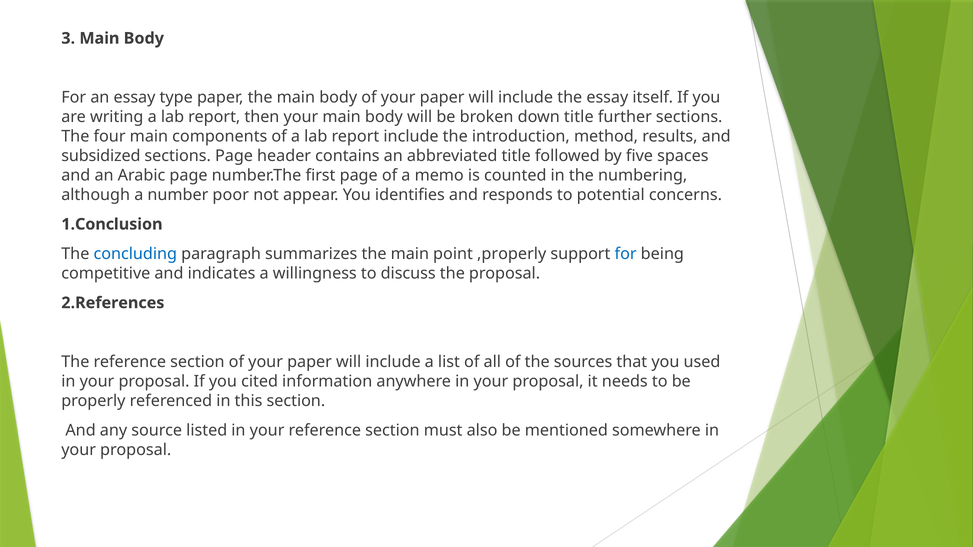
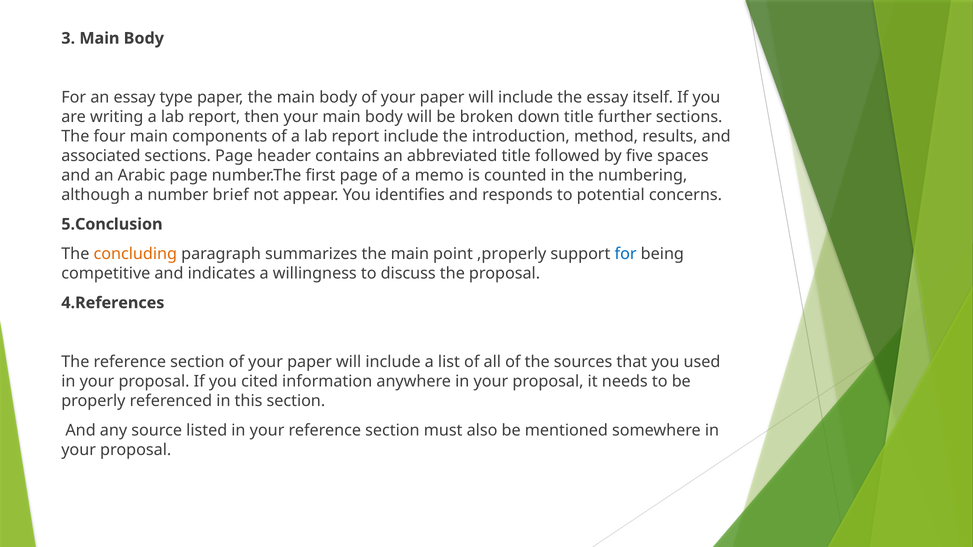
subsidized: subsidized -> associated
poor: poor -> brief
1.Conclusion: 1.Conclusion -> 5.Conclusion
concluding colour: blue -> orange
2.References: 2.References -> 4.References
